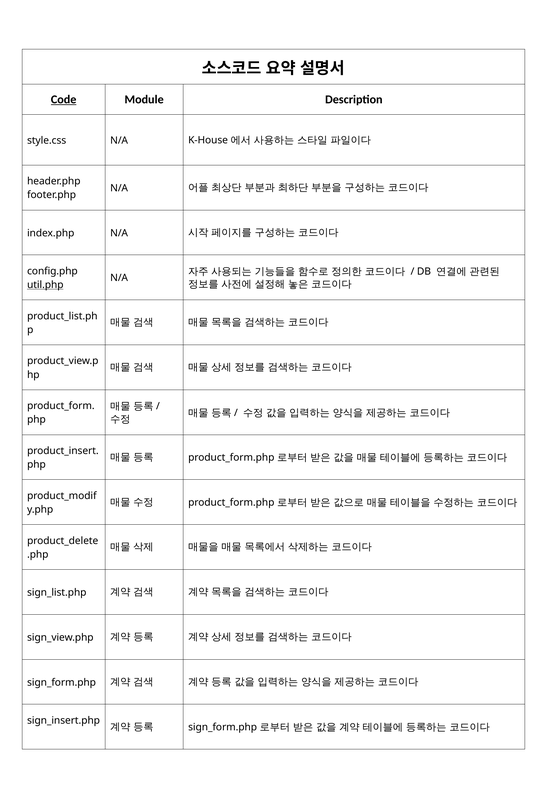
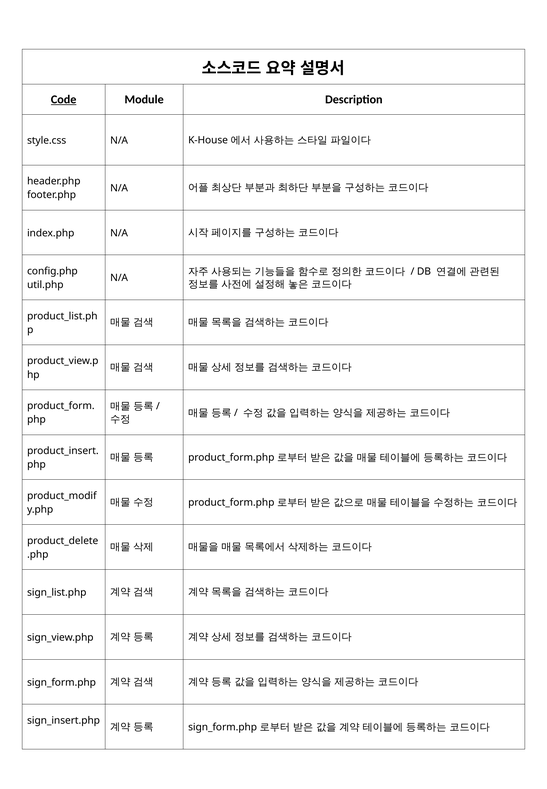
util.php underline: present -> none
